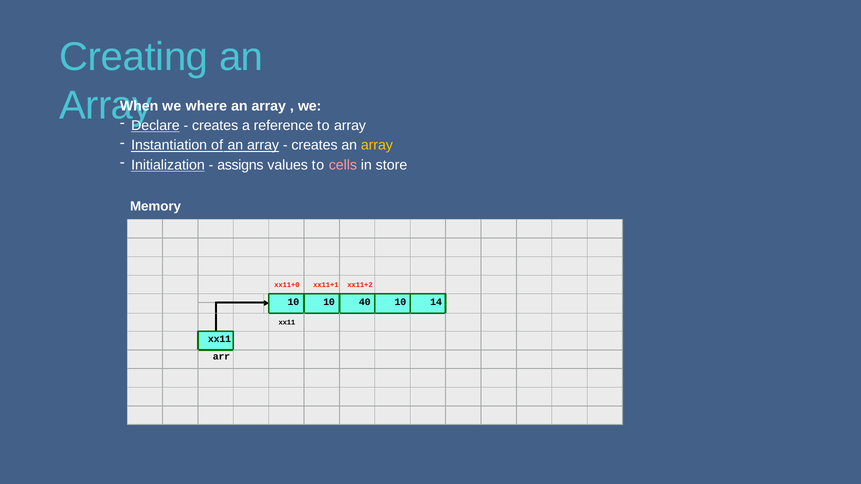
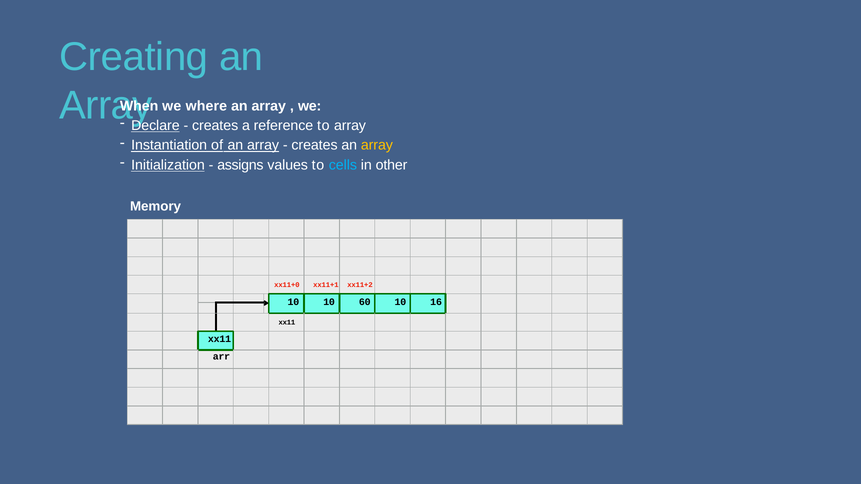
cells colour: pink -> light blue
store: store -> other
40: 40 -> 60
14: 14 -> 16
